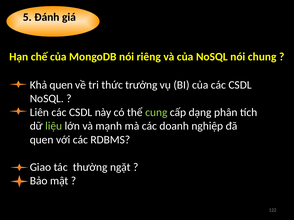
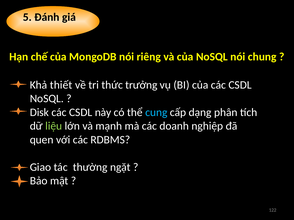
Khả quen: quen -> thiết
Liên: Liên -> Disk
cung colour: light green -> light blue
